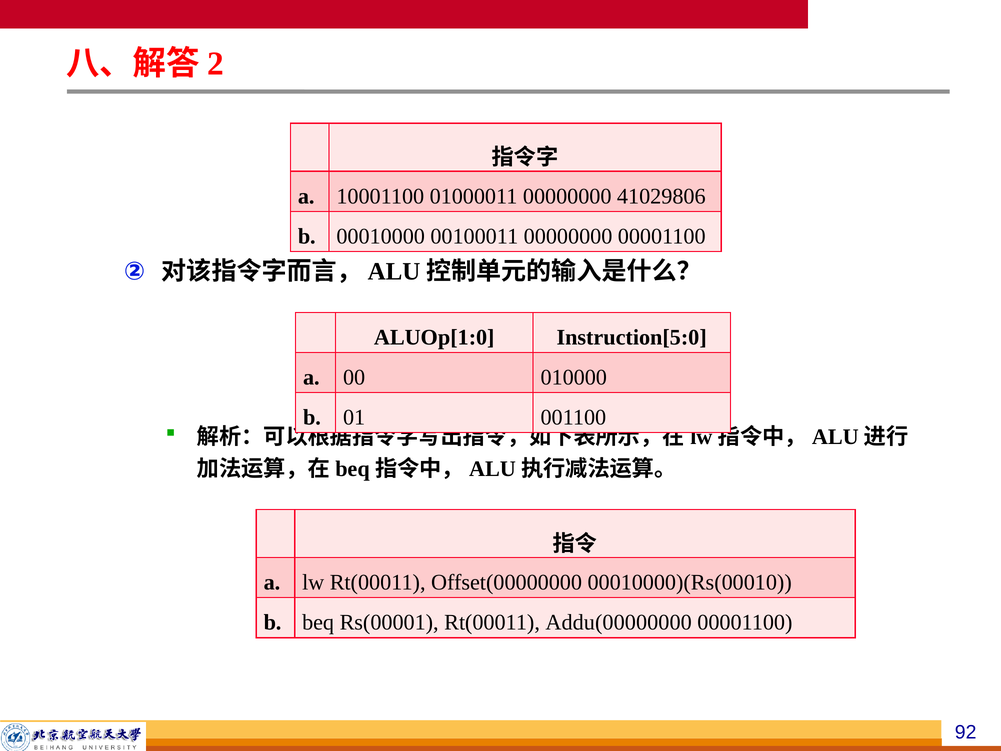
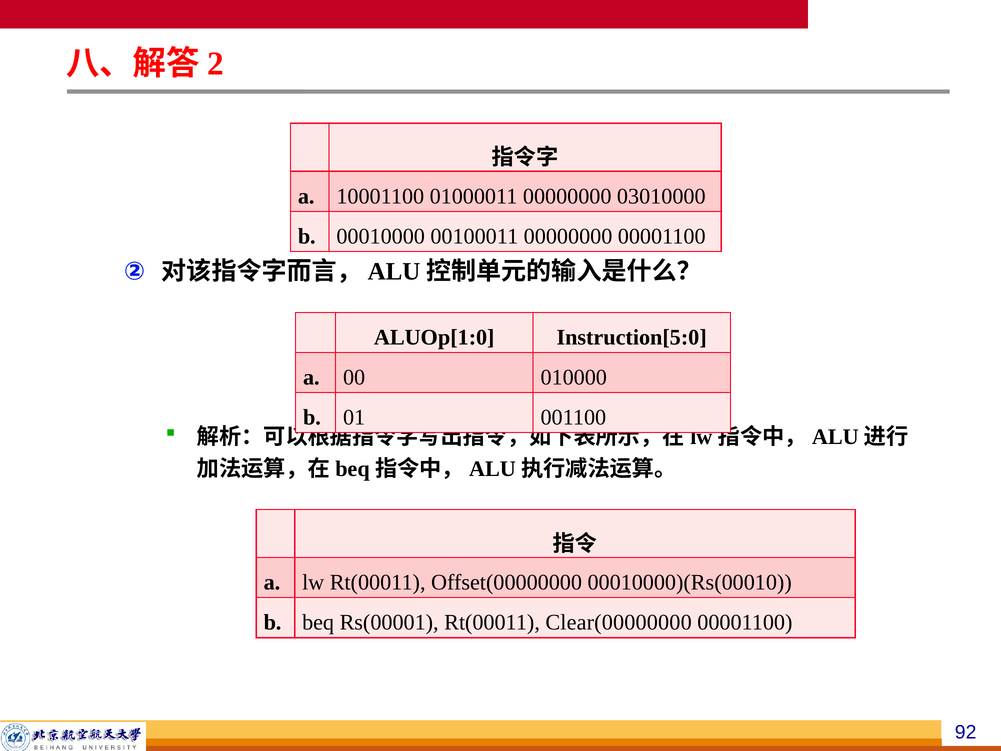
41029806: 41029806 -> 03010000
Addu(00000000: Addu(00000000 -> Clear(00000000
